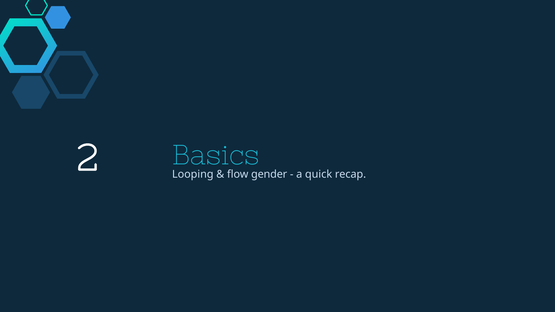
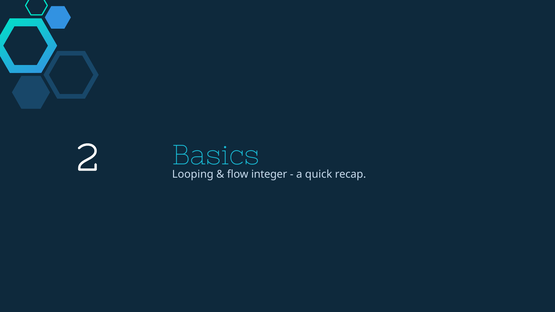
gender: gender -> integer
